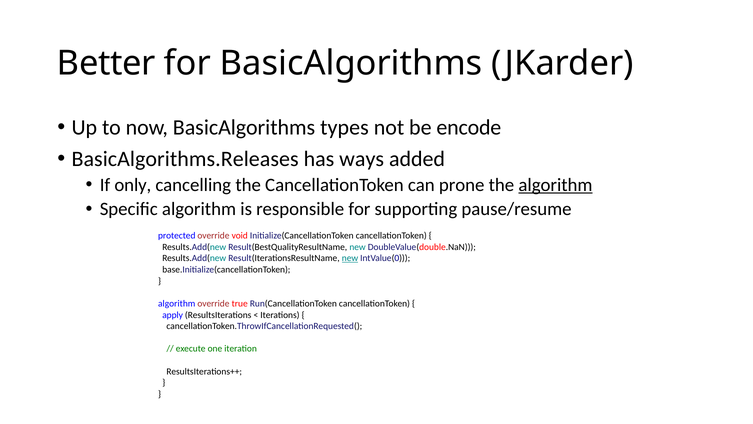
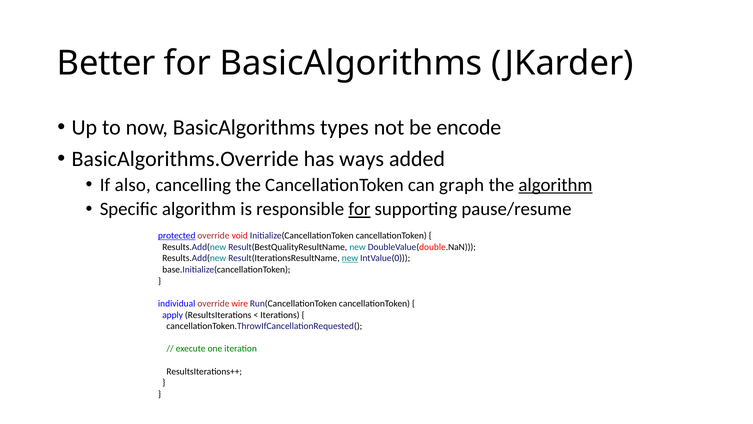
BasicAlgorithms.Releases: BasicAlgorithms.Releases -> BasicAlgorithms.Override
only: only -> also
prone: prone -> graph
for at (359, 209) underline: none -> present
protected underline: none -> present
algorithm at (177, 303): algorithm -> individual
true: true -> wire
